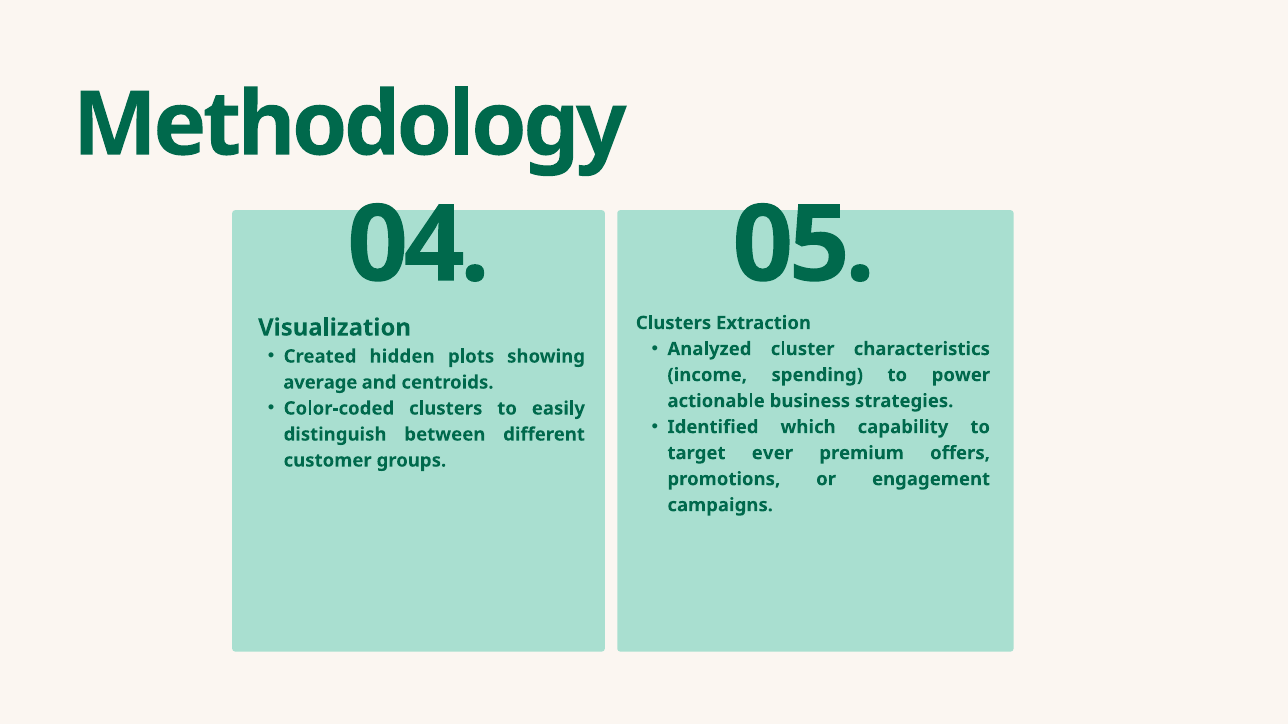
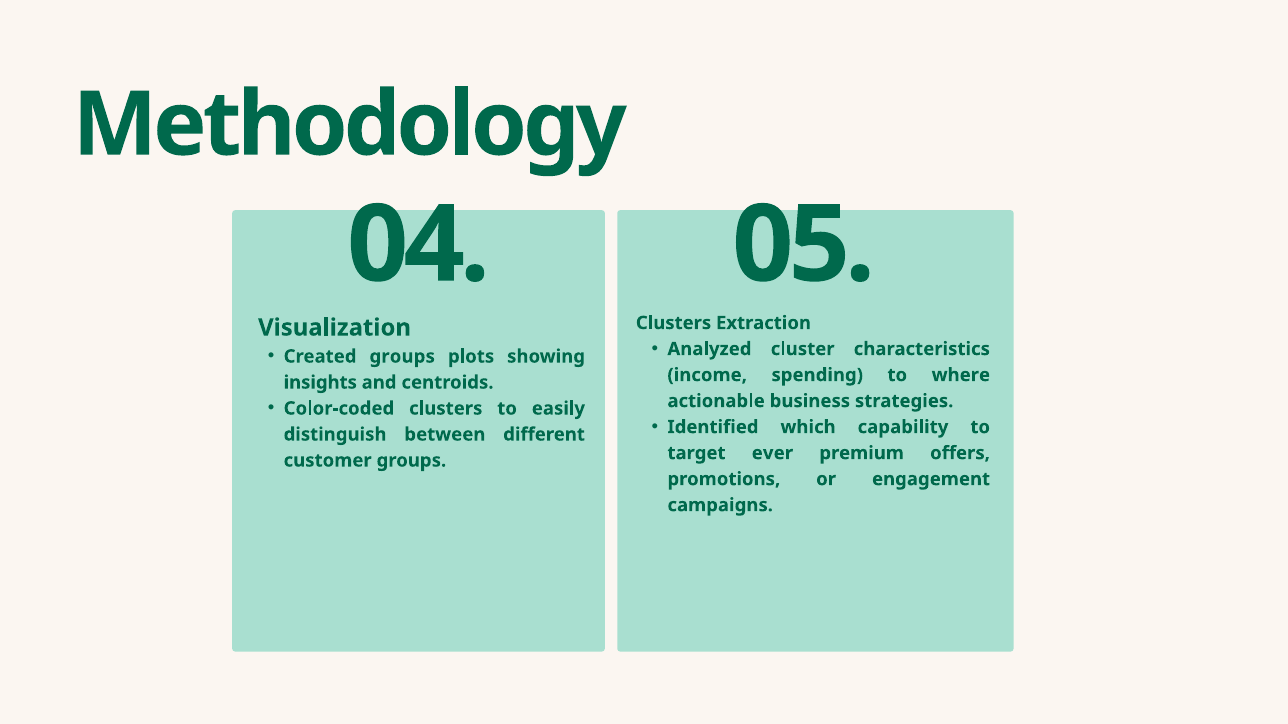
Created hidden: hidden -> groups
power: power -> where
average: average -> insights
